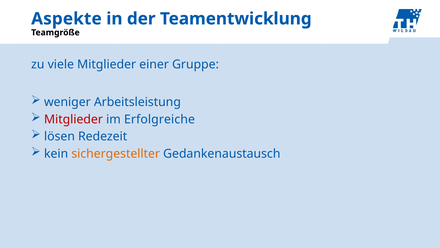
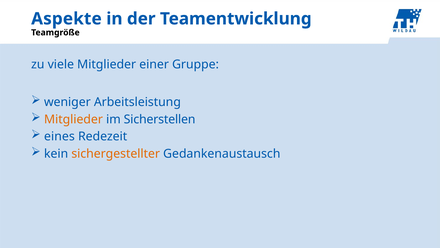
Mitglieder at (73, 119) colour: red -> orange
Erfolgreiche: Erfolgreiche -> Sicherstellen
lösen: lösen -> eines
